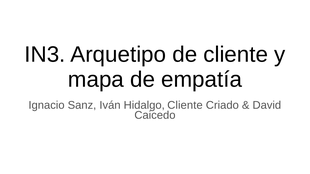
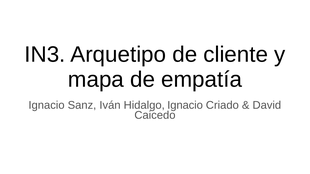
Hidalgo Cliente: Cliente -> Ignacio
